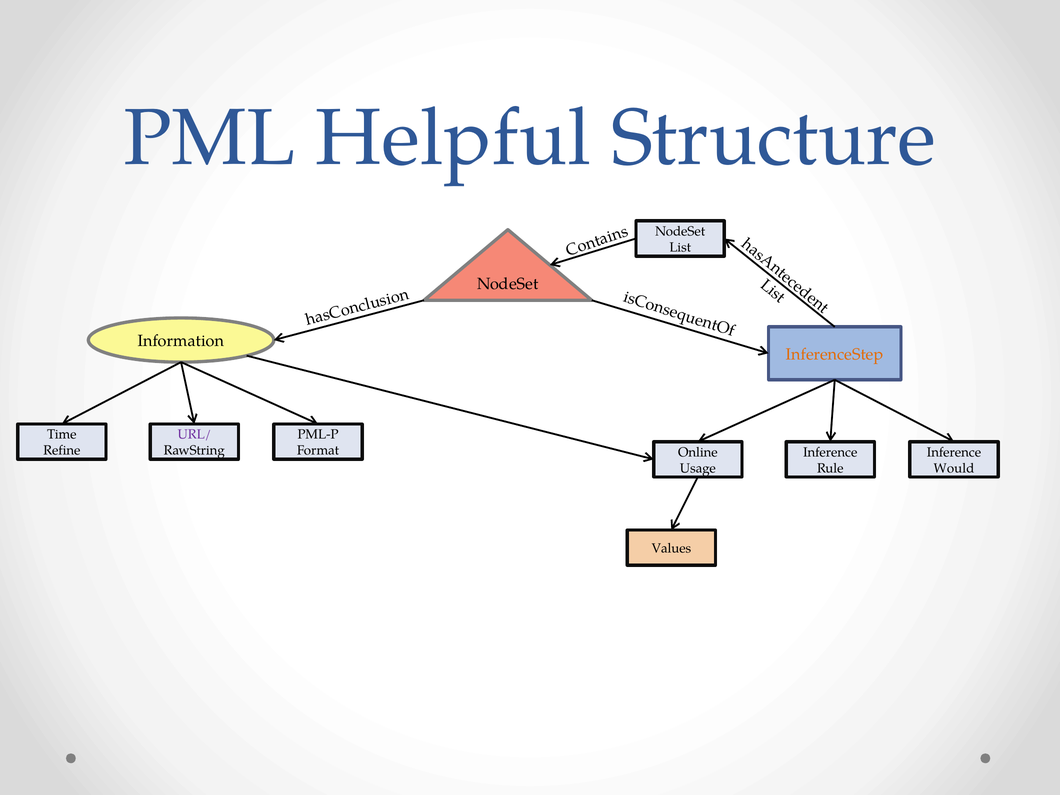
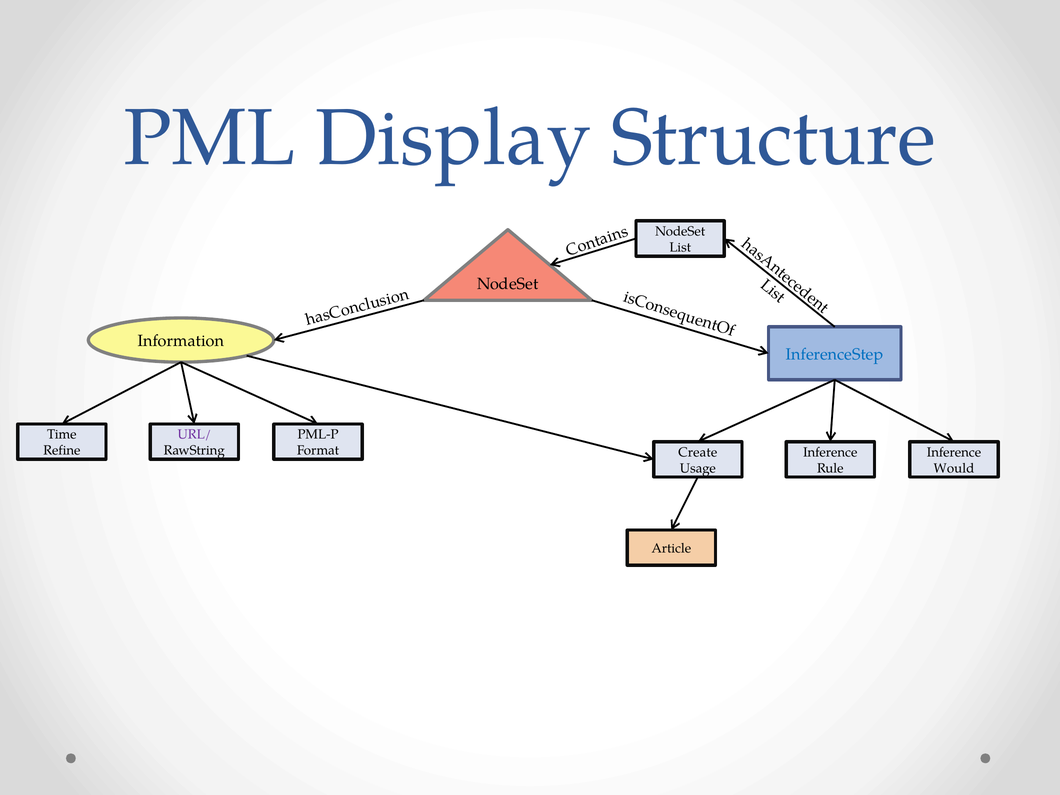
Helpful: Helpful -> Display
InferenceStep colour: orange -> blue
Online: Online -> Create
Values: Values -> Article
